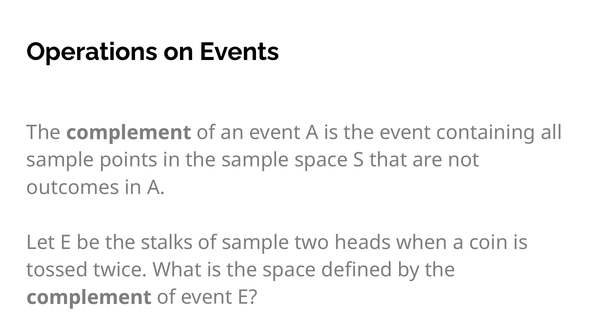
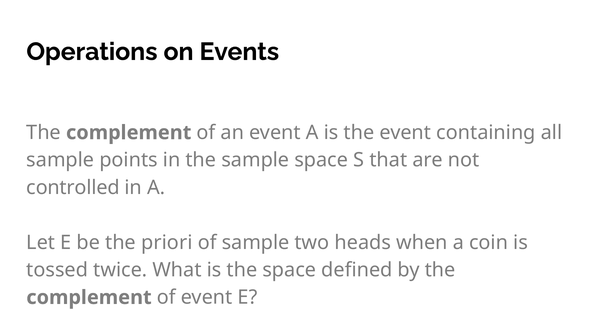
outcomes: outcomes -> controlled
stalks: stalks -> priori
